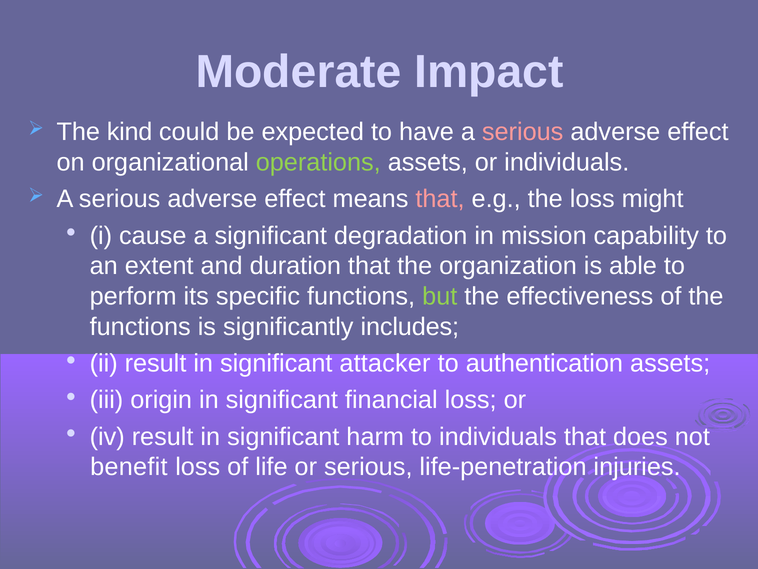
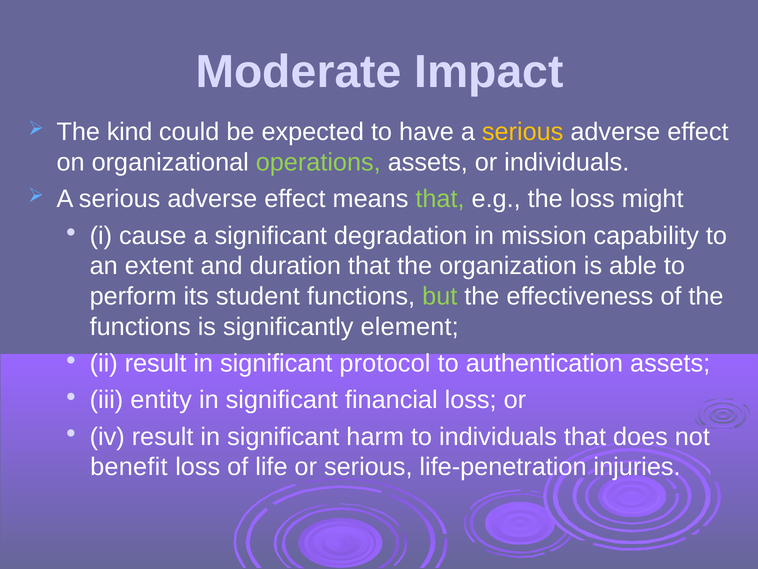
serious at (523, 132) colour: pink -> yellow
that at (440, 199) colour: pink -> light green
specific: specific -> student
includes: includes -> element
attacker: attacker -> protocol
origin: origin -> entity
